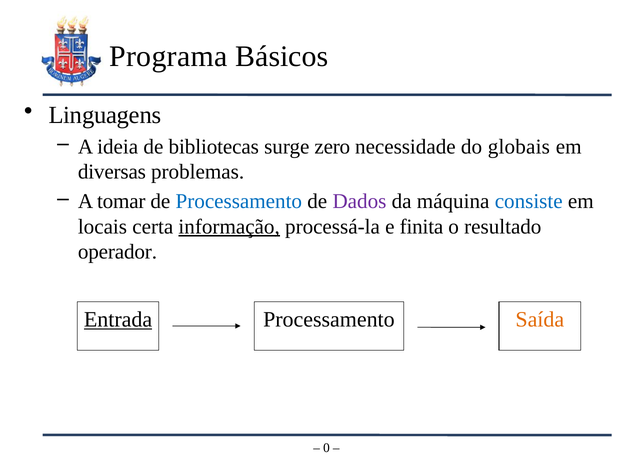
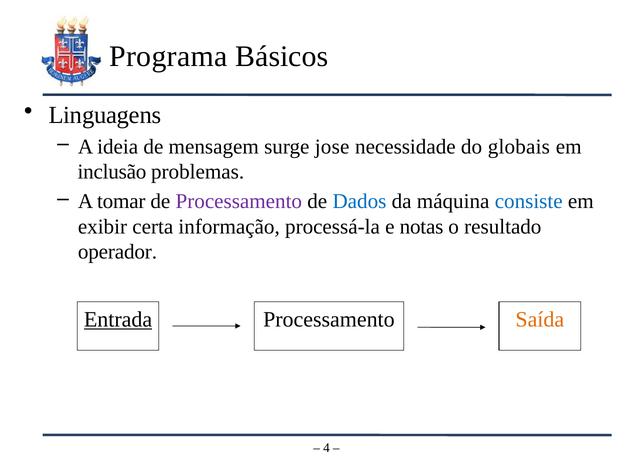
bibliotecas: bibliotecas -> mensagem
zero: zero -> jose
diversas: diversas -> inclusão
Processamento at (239, 202) colour: blue -> purple
Dados colour: purple -> blue
locais: locais -> exibir
informação underline: present -> none
finita: finita -> notas
0: 0 -> 4
